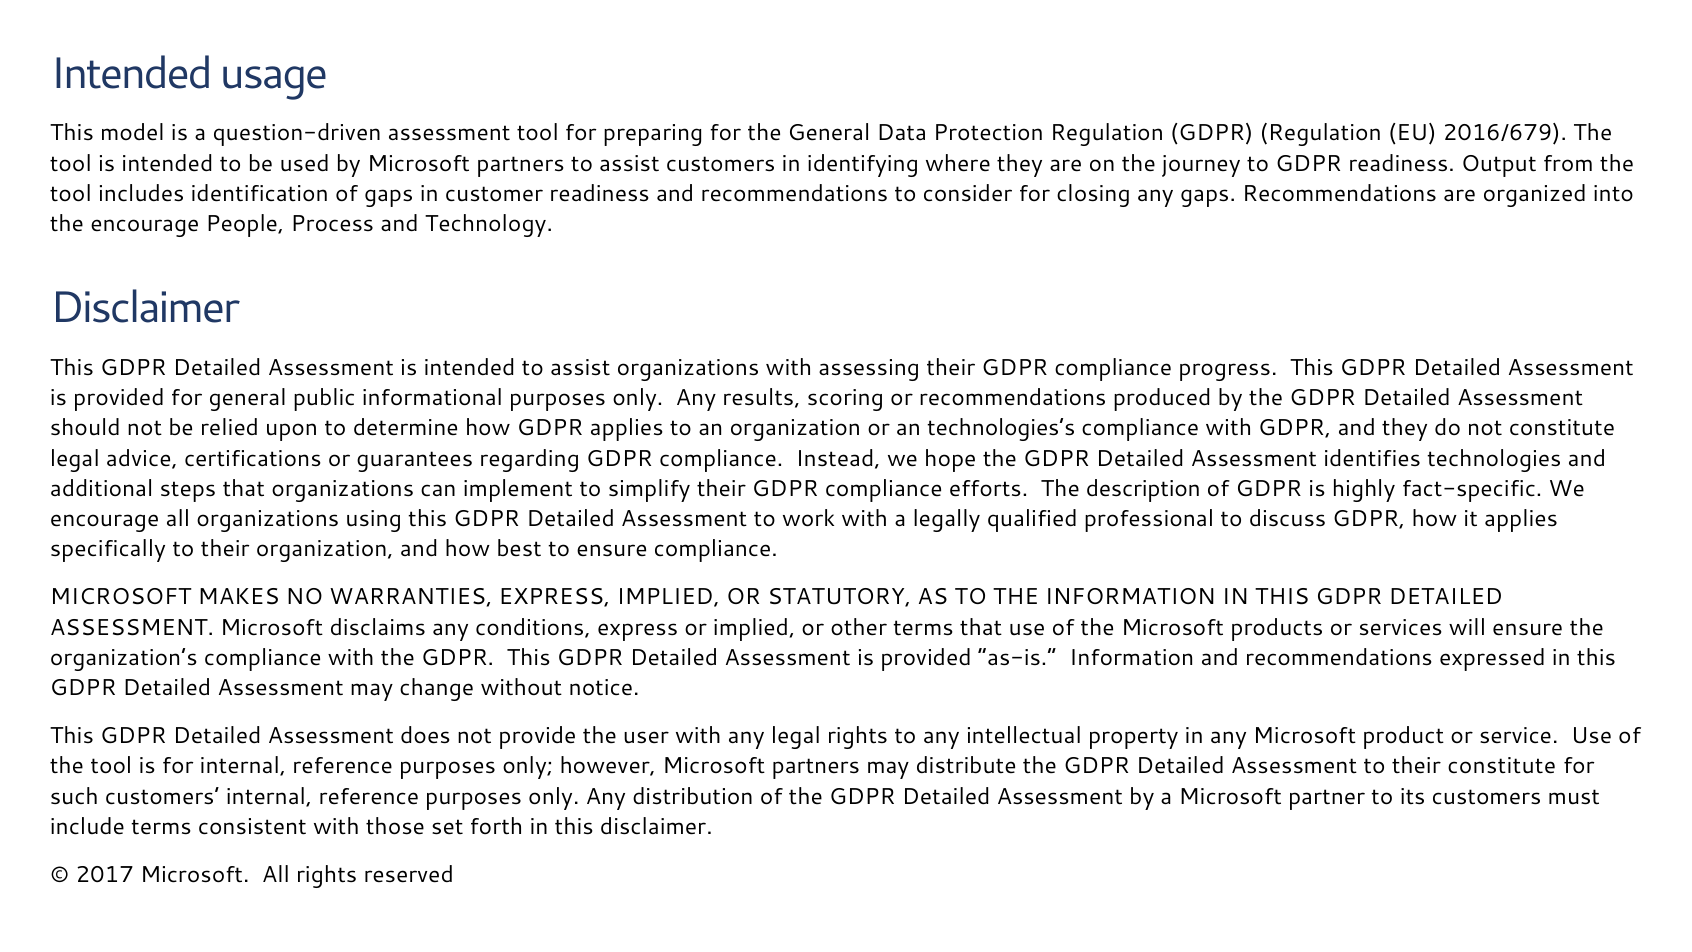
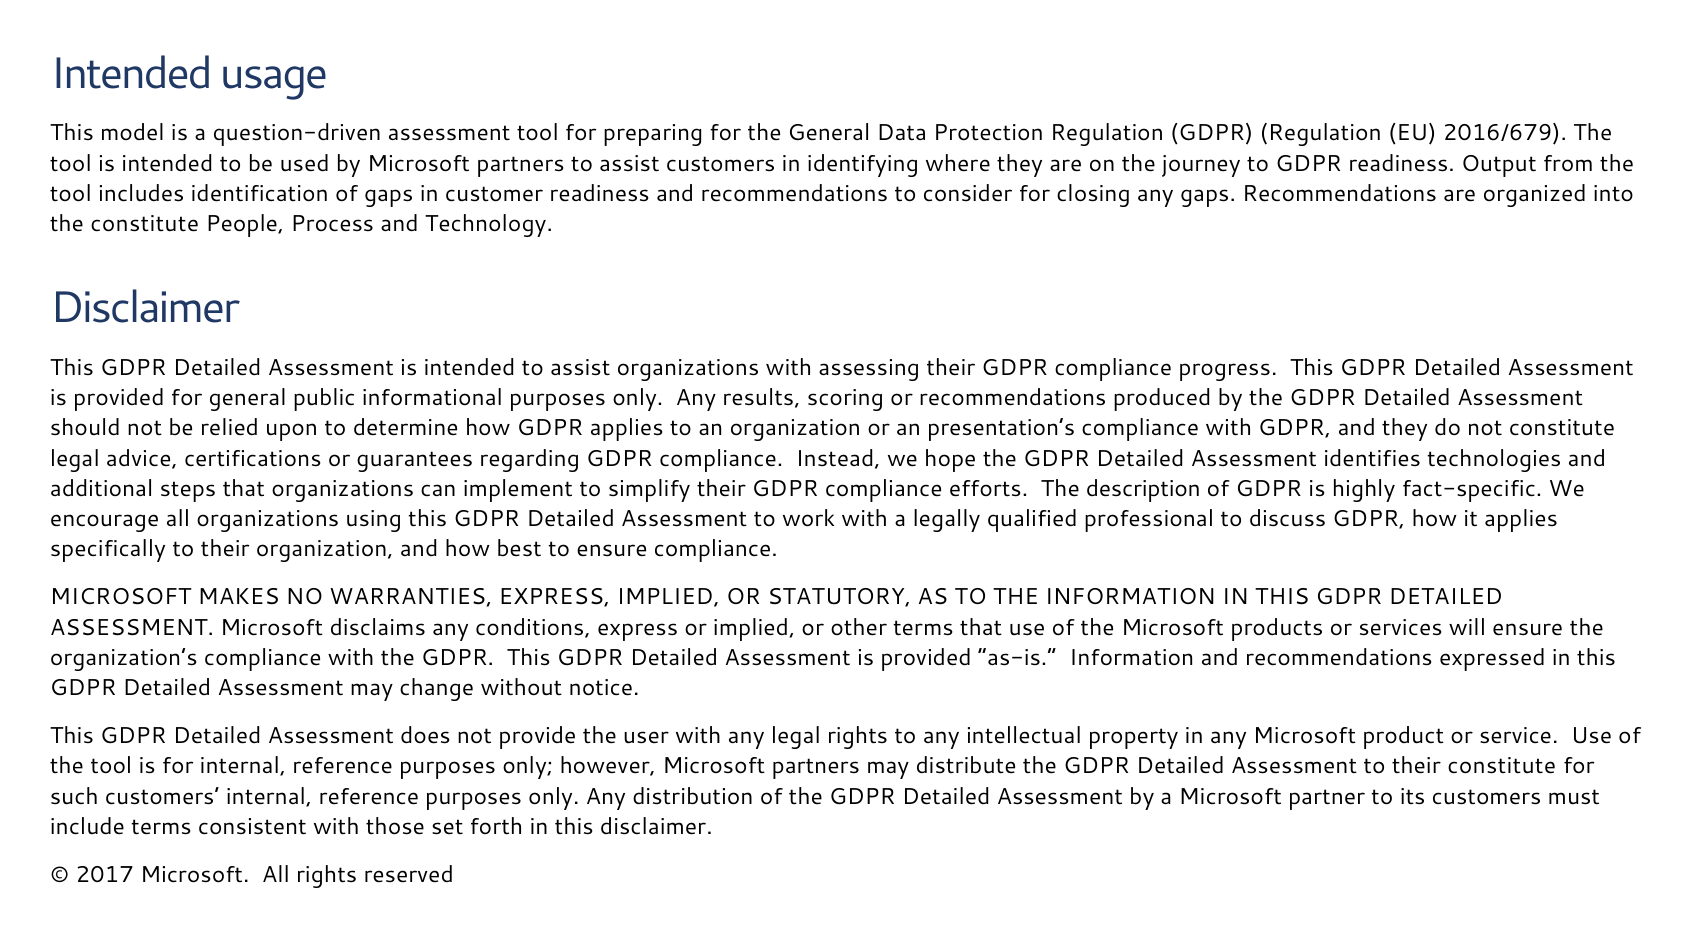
the encourage: encourage -> constitute
technologies’s: technologies’s -> presentation’s
